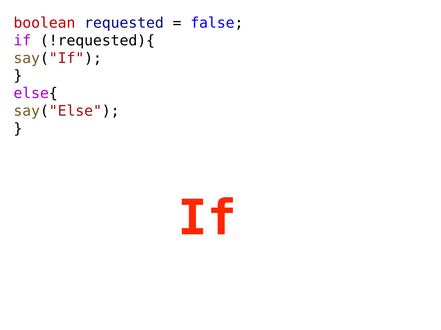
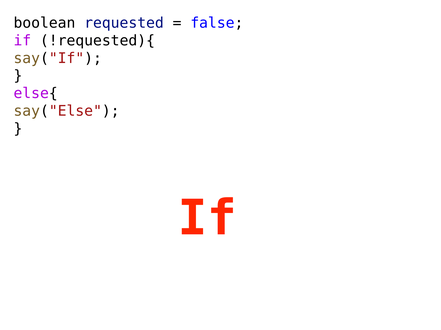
boolean colour: red -> black
